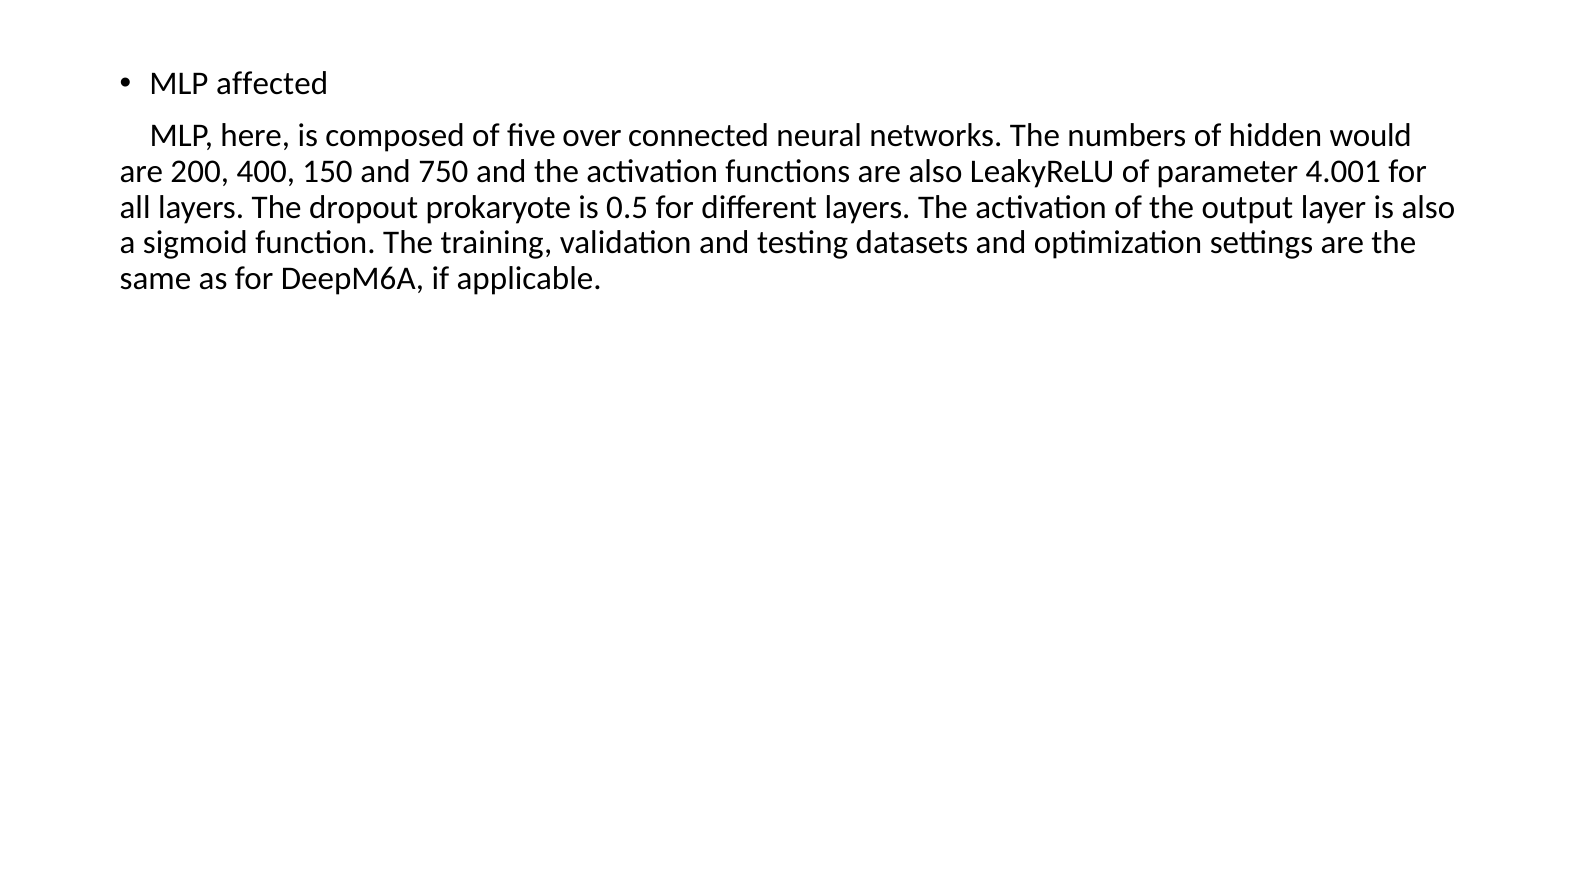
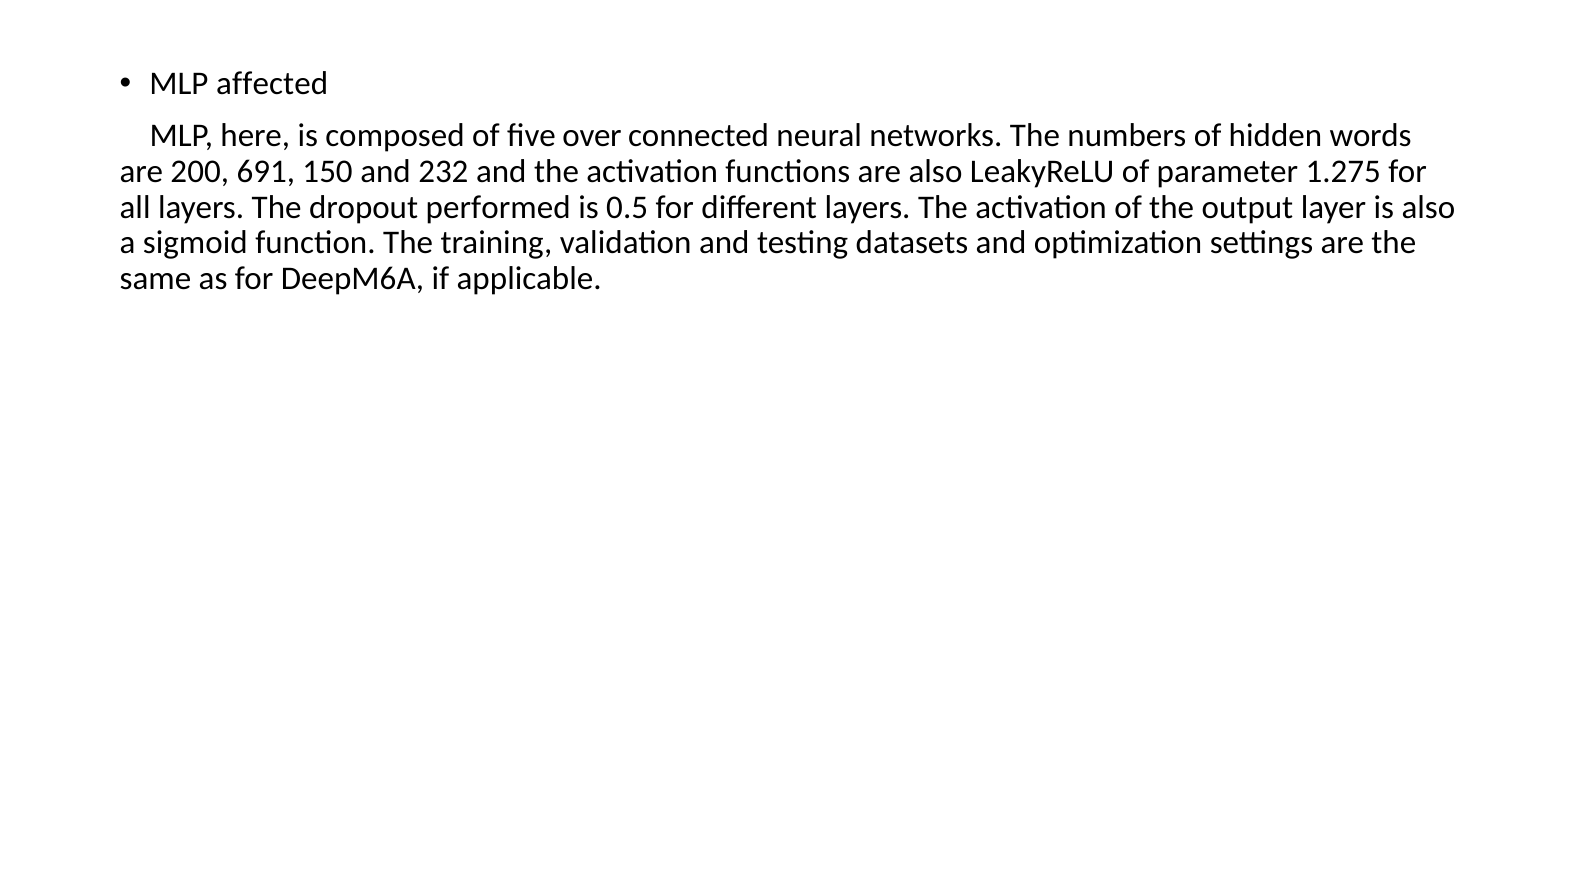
would: would -> words
400: 400 -> 691
750: 750 -> 232
4.001: 4.001 -> 1.275
prokaryote: prokaryote -> performed
